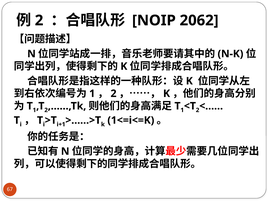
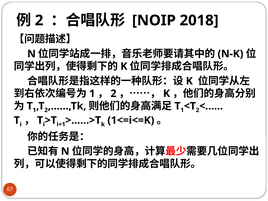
2062: 2062 -> 2018
